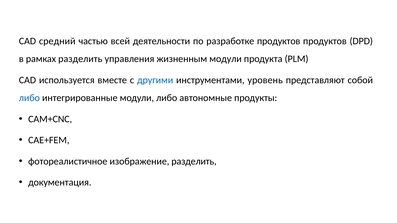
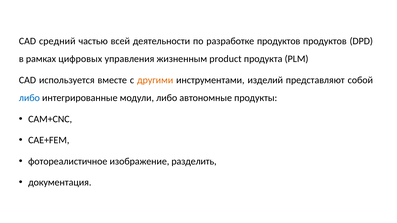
рамках разделить: разделить -> цифровых
жизненным модули: модули -> product
другими colour: blue -> orange
уровень: уровень -> изделий
